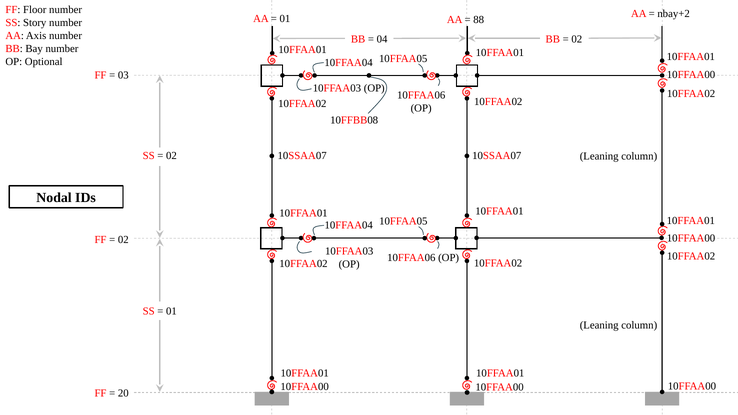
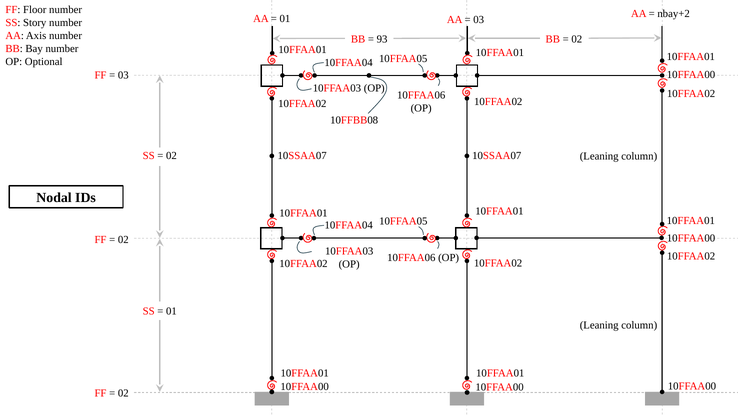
88 at (479, 19): 88 -> 03
04: 04 -> 93
20 at (123, 393): 20 -> 02
